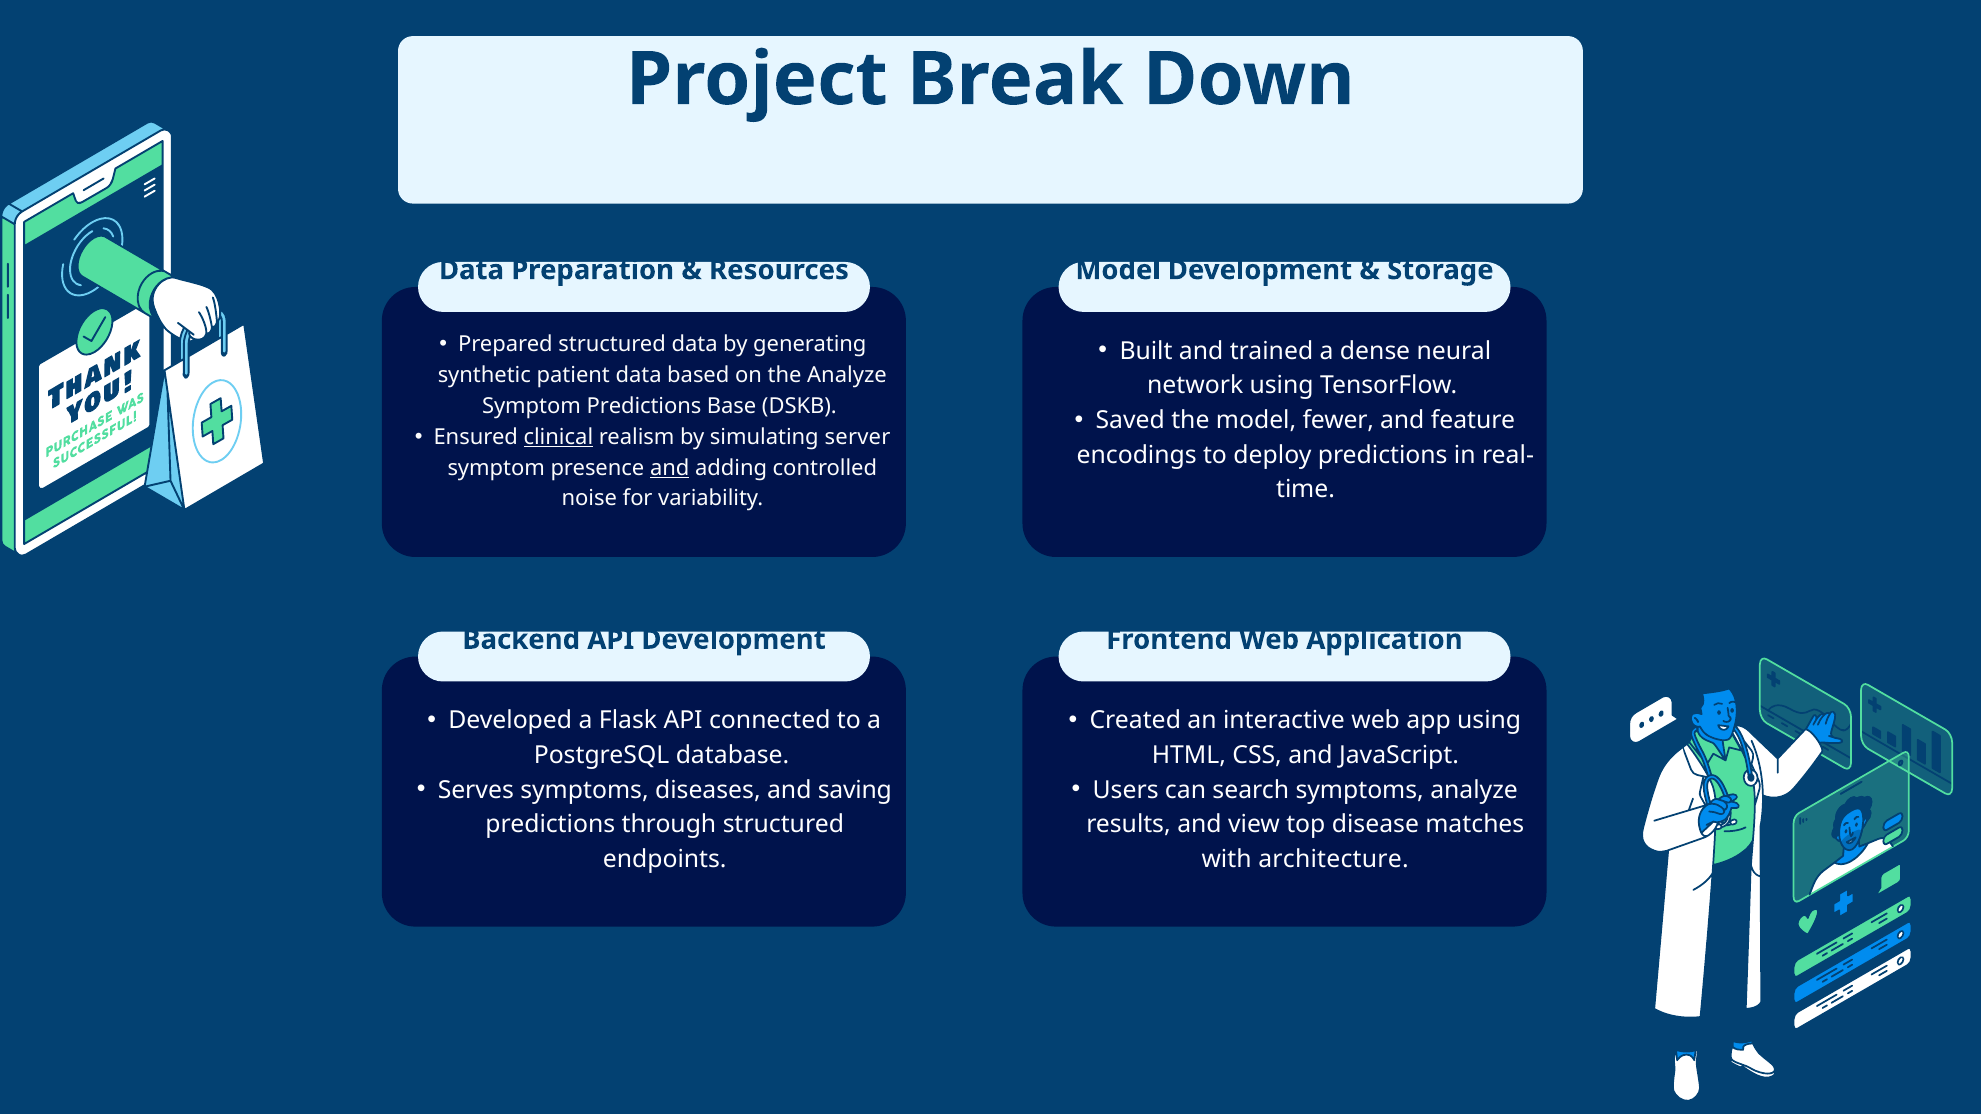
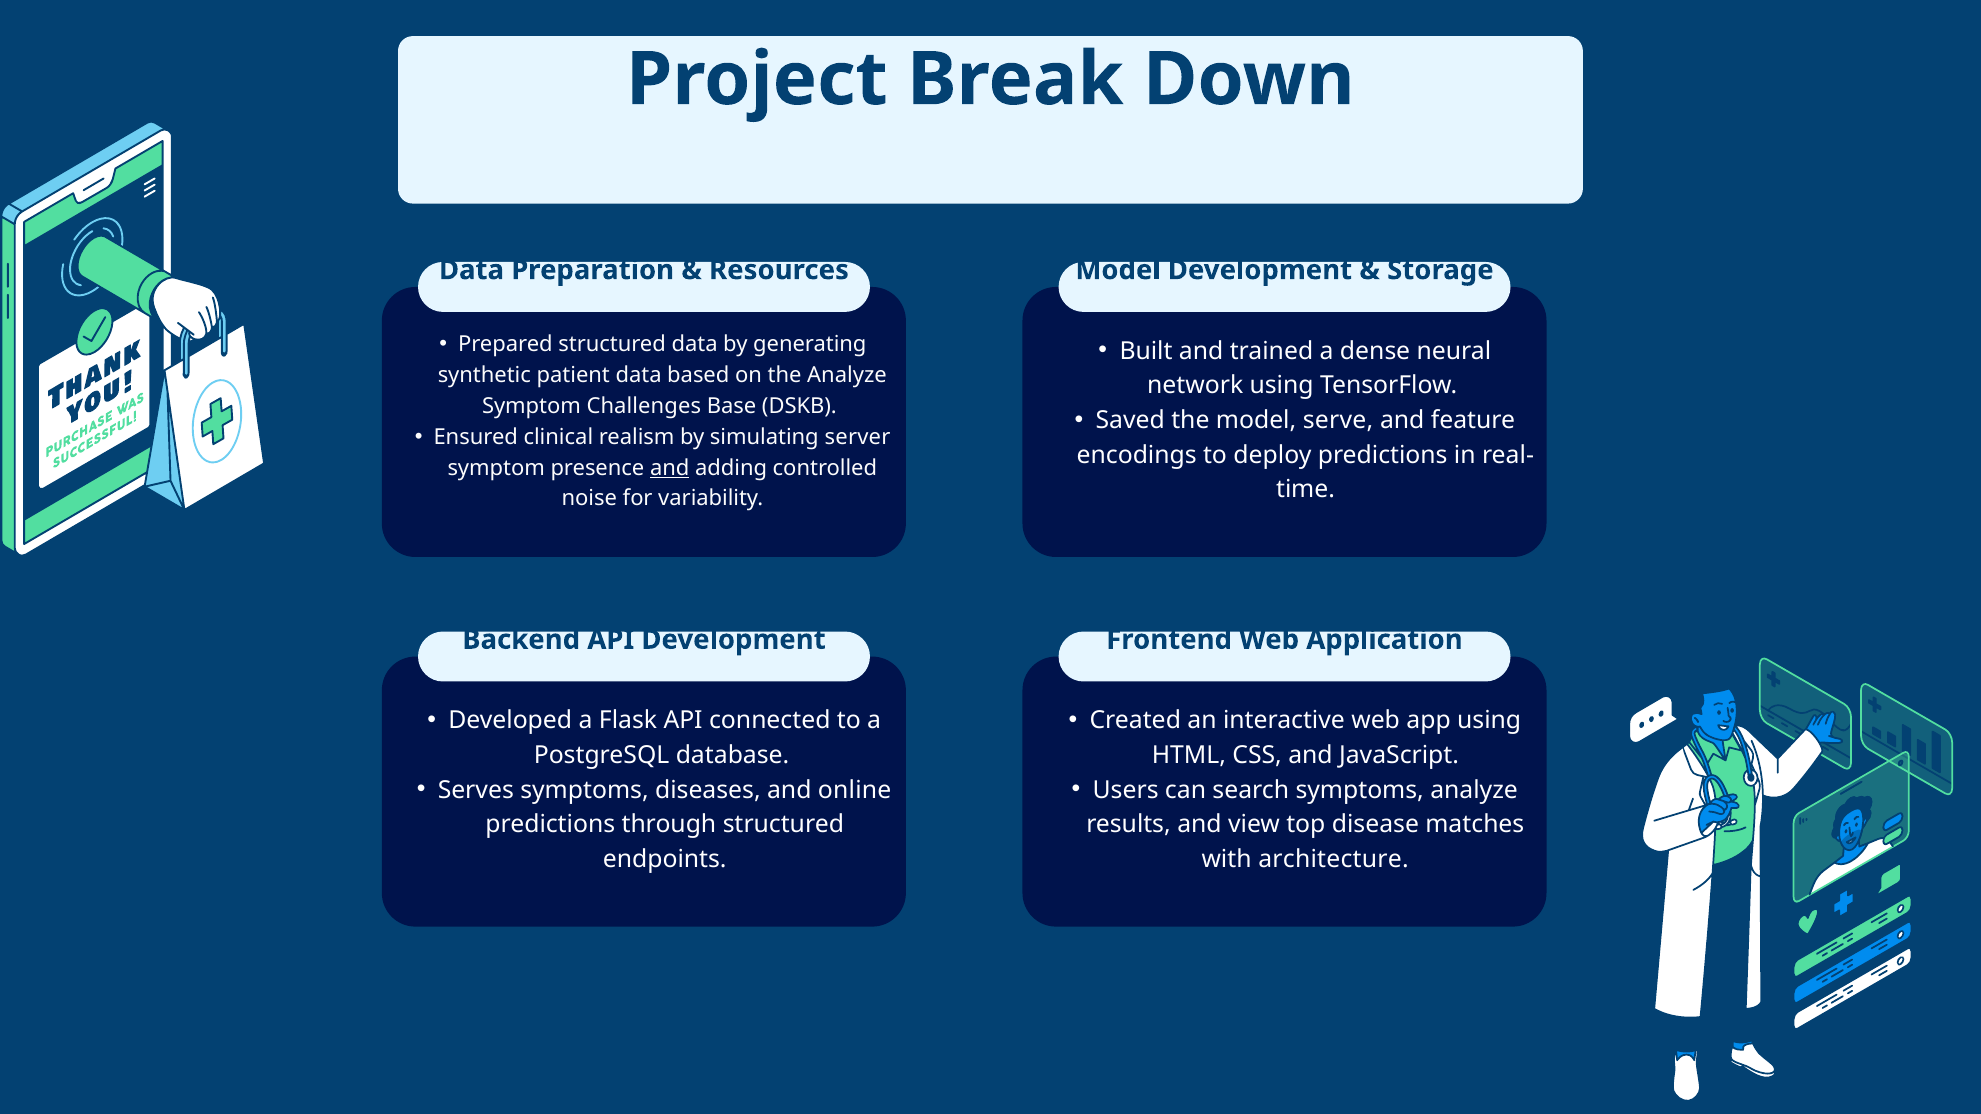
Symptom Predictions: Predictions -> Challenges
fewer: fewer -> serve
clinical underline: present -> none
saving: saving -> online
